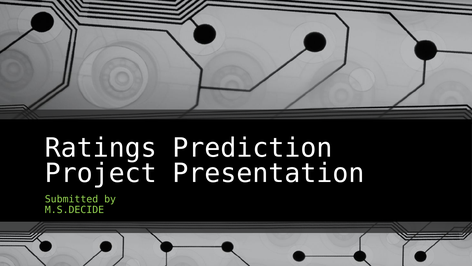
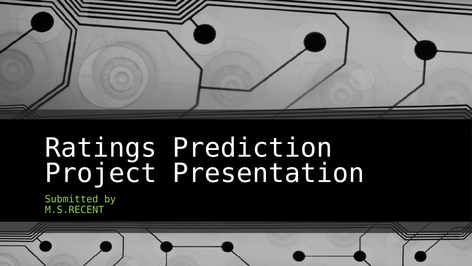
M.S.DECIDE: M.S.DECIDE -> M.S.RECENT
